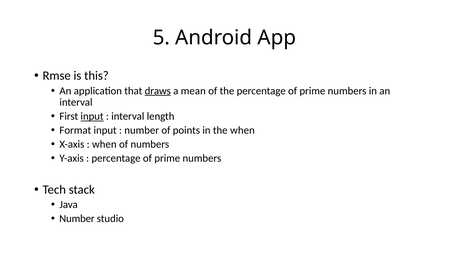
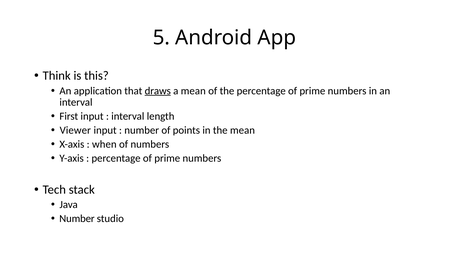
Rmse: Rmse -> Think
input at (92, 116) underline: present -> none
Format: Format -> Viewer
the when: when -> mean
